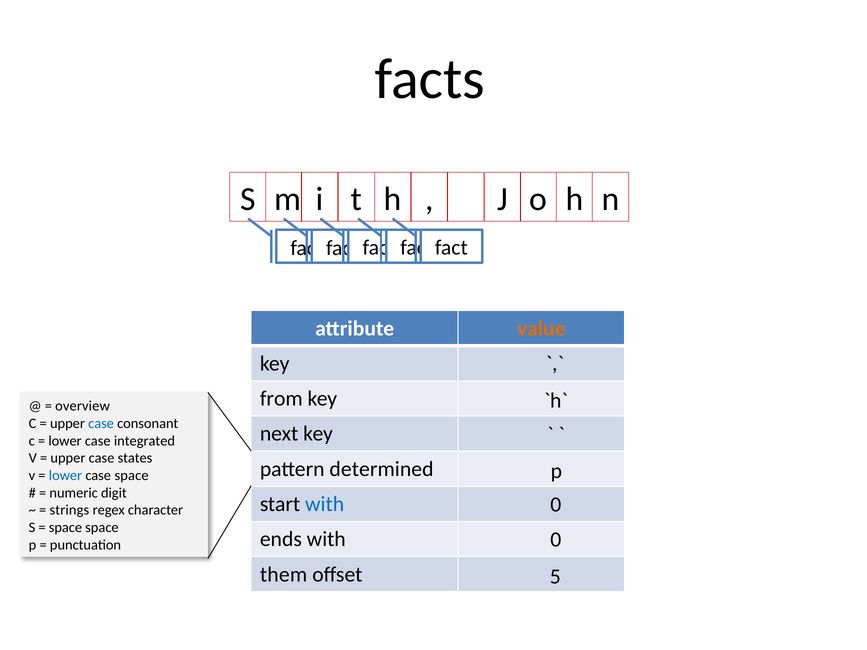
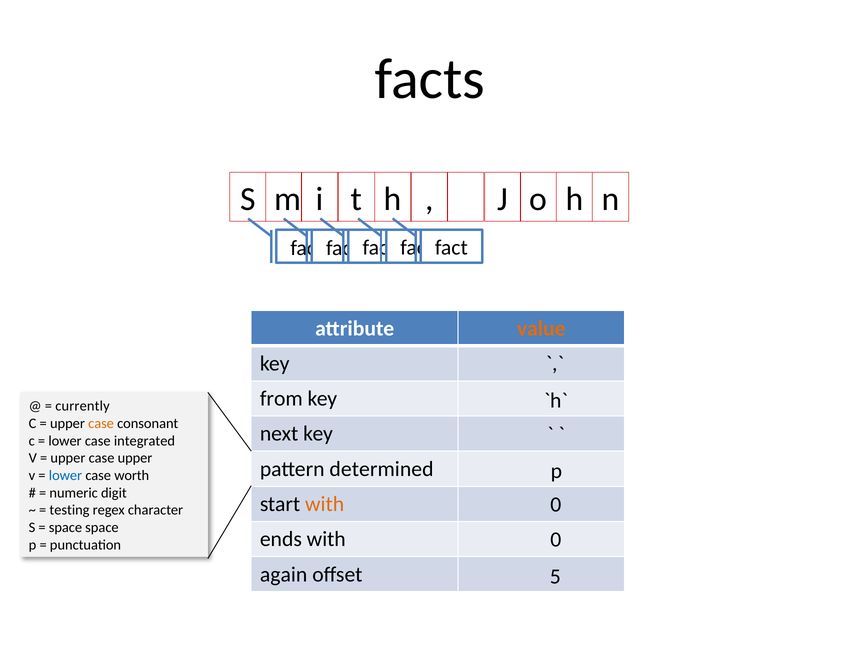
overview: overview -> currently
case at (101, 424) colour: blue -> orange
case states: states -> upper
case space: space -> worth
with at (325, 504) colour: blue -> orange
strings: strings -> testing
them: them -> again
